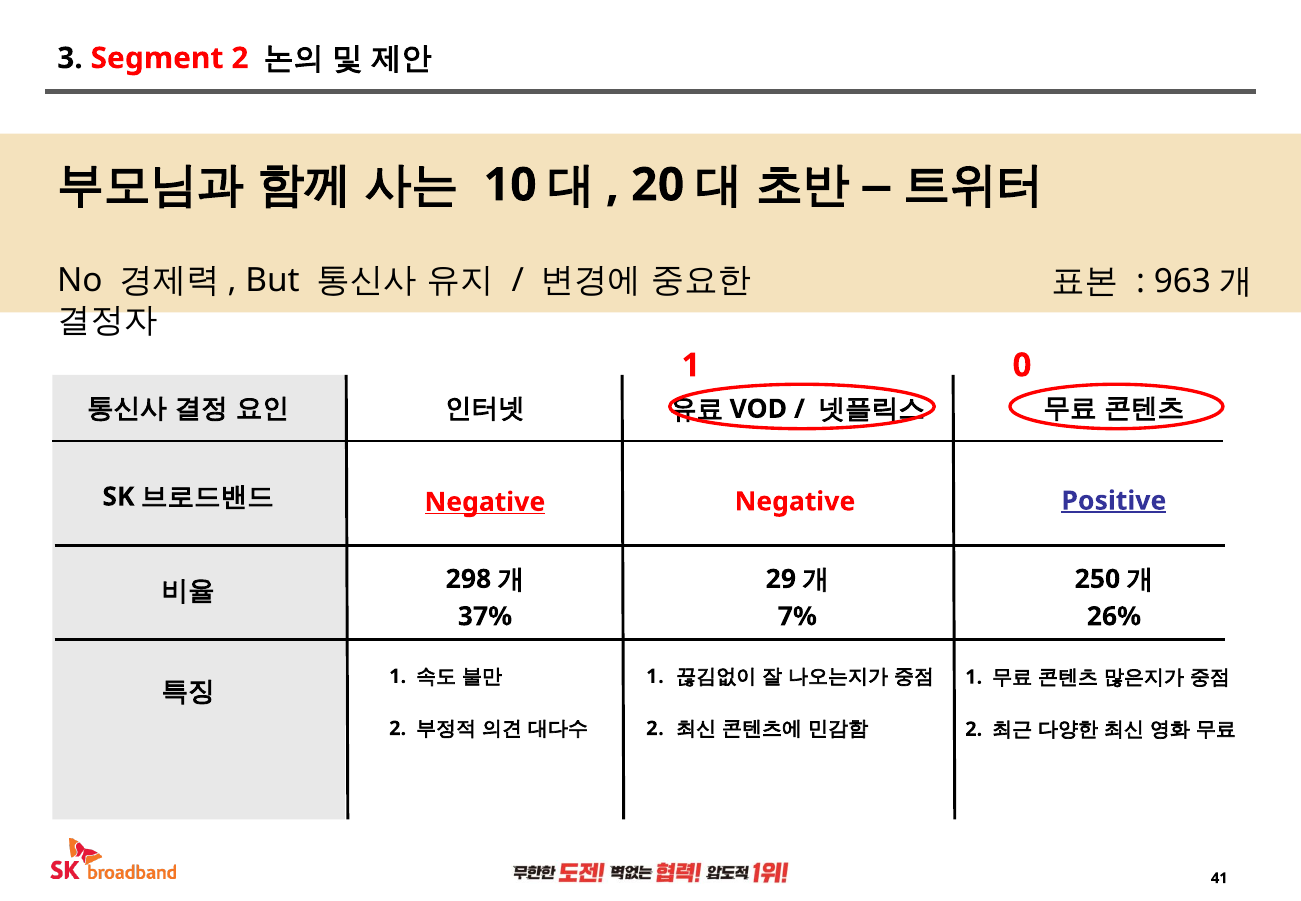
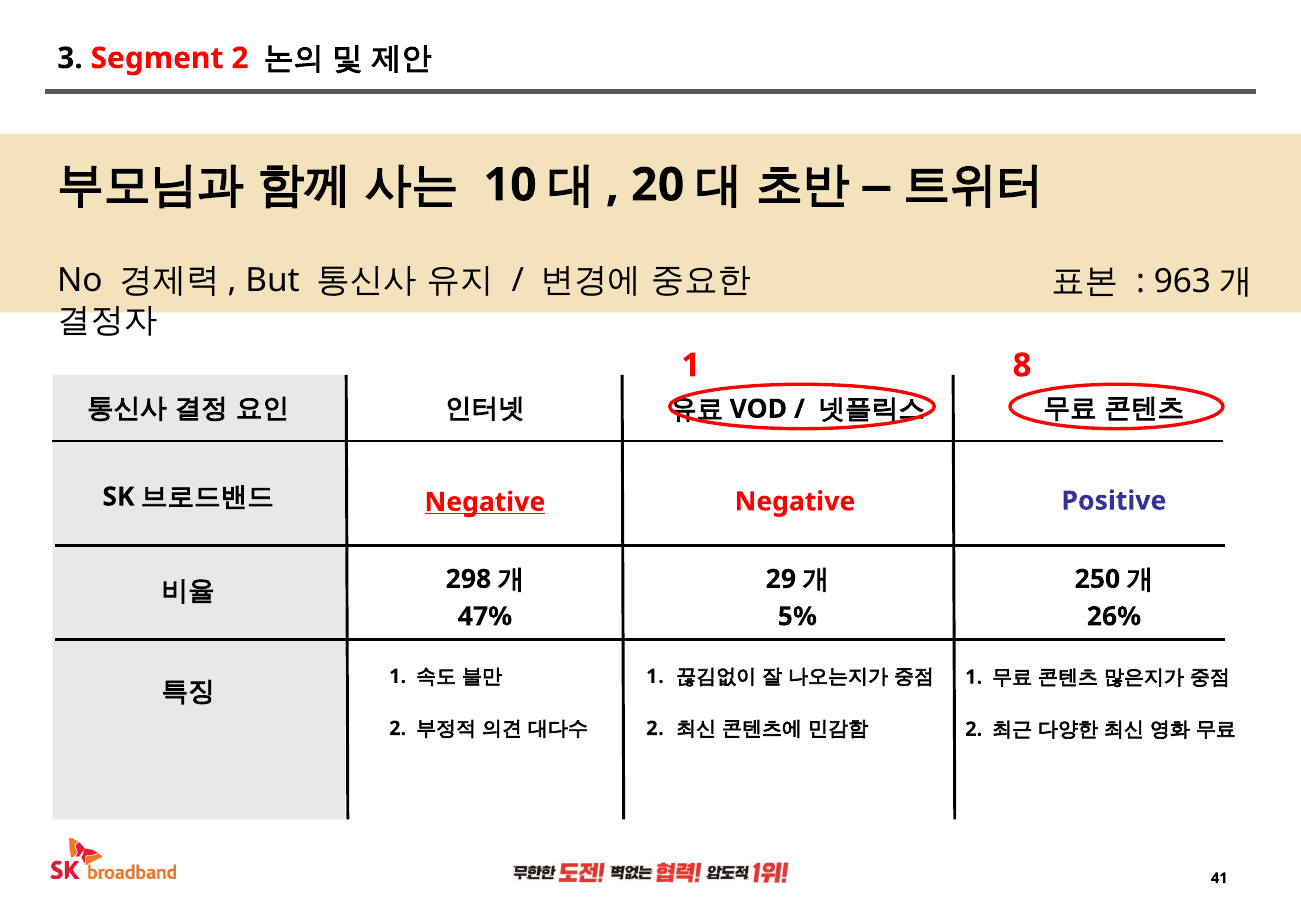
0: 0 -> 8
Positive underline: present -> none
37%: 37% -> 47%
7%: 7% -> 5%
